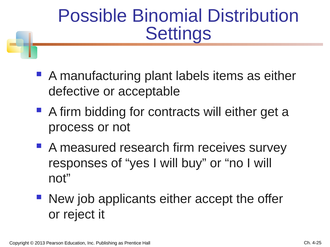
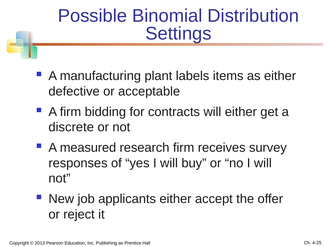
process: process -> discrete
